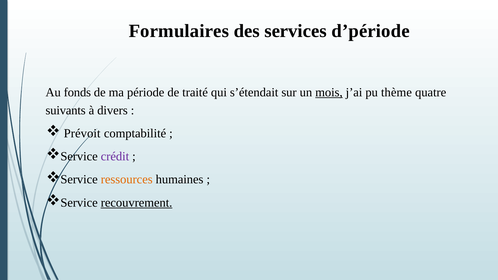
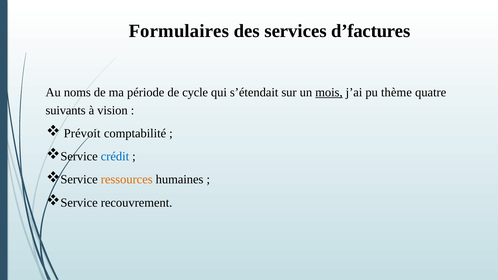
d’période: d’période -> d’factures
fonds: fonds -> noms
traité: traité -> cycle
divers: divers -> vision
crédit colour: purple -> blue
recouvrement underline: present -> none
